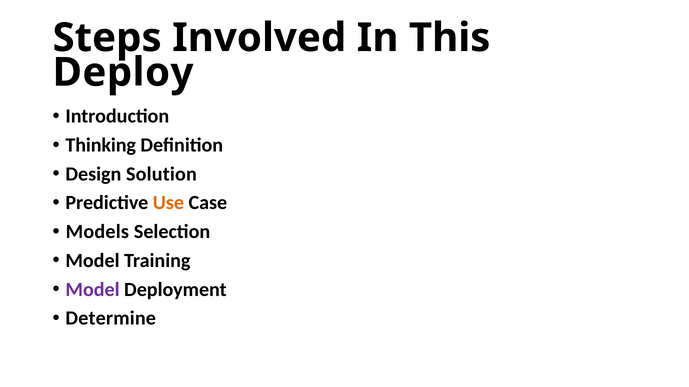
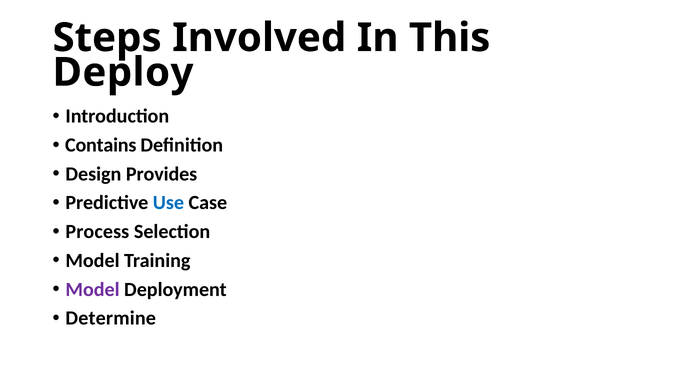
Thinking: Thinking -> Contains
Solution: Solution -> Provides
Use colour: orange -> blue
Models: Models -> Process
